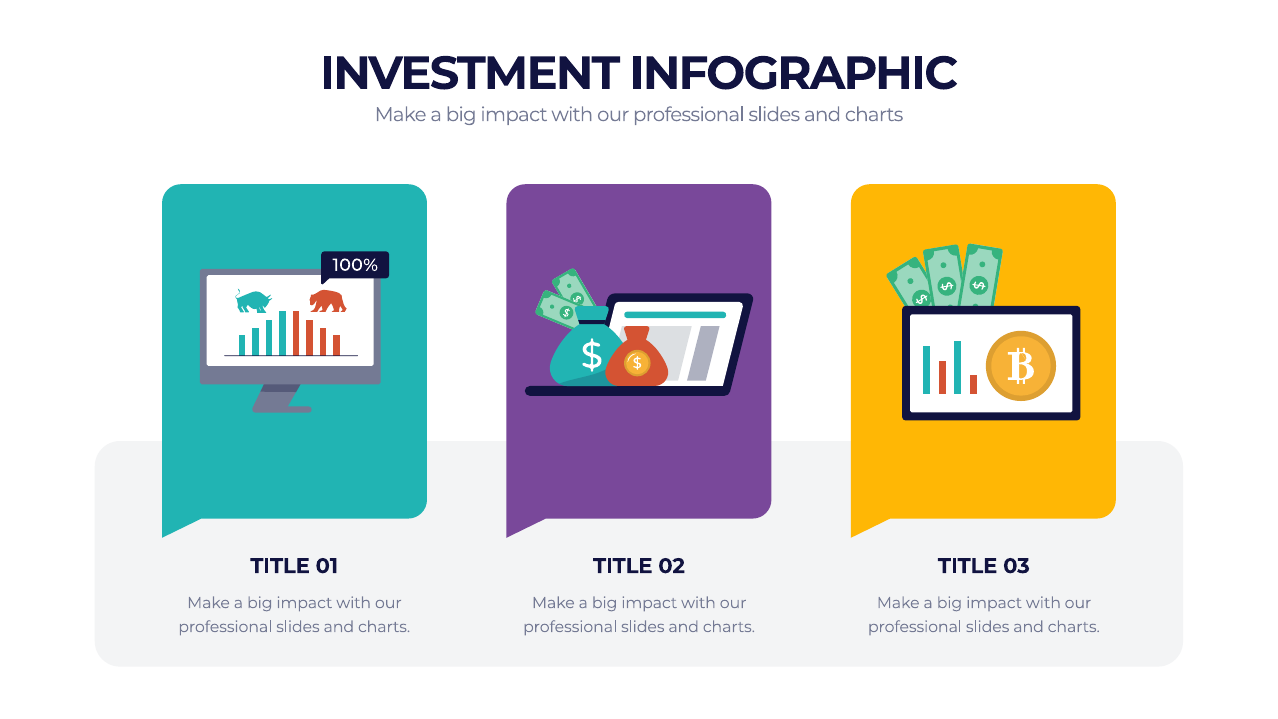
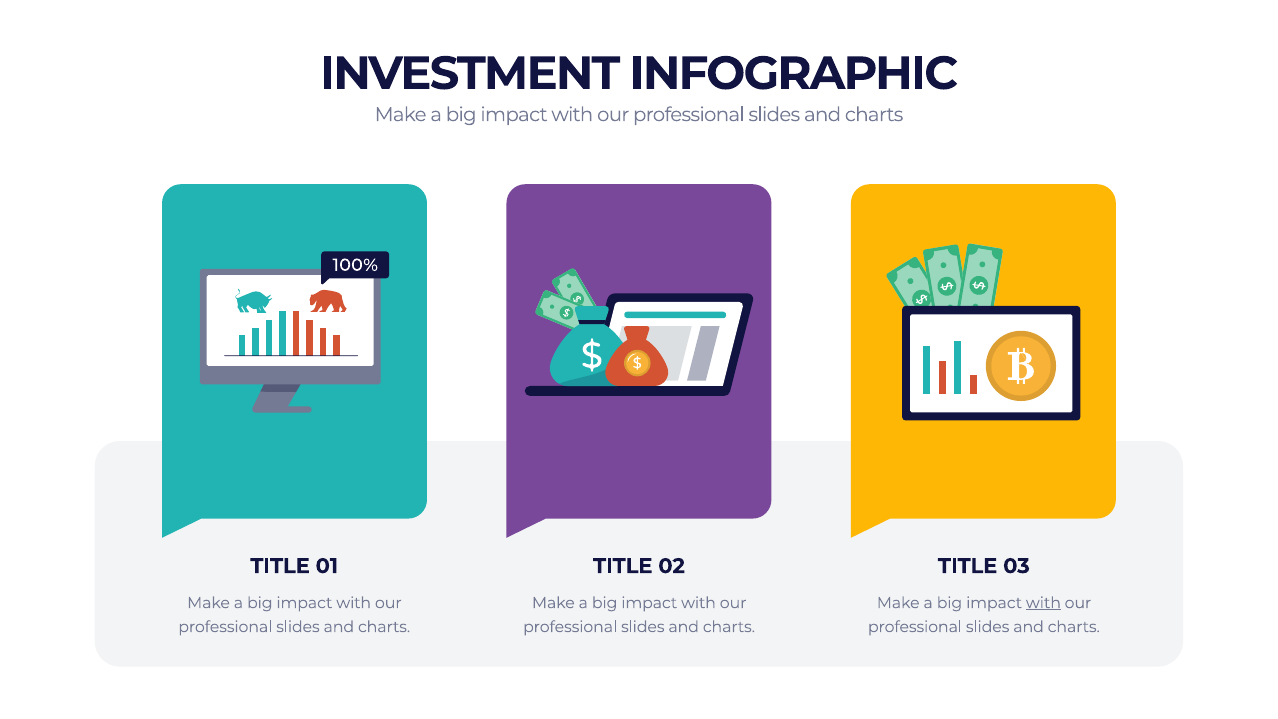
with at (1043, 603) underline: none -> present
